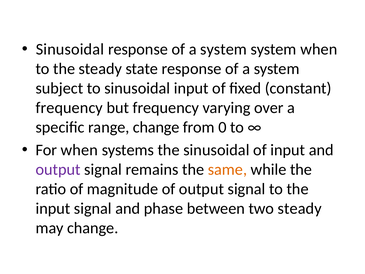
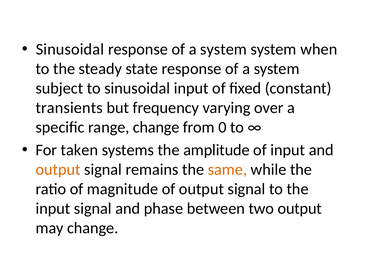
frequency at (69, 108): frequency -> transients
For when: when -> taken
the sinusoidal: sinusoidal -> amplitude
output at (58, 169) colour: purple -> orange
two steady: steady -> output
